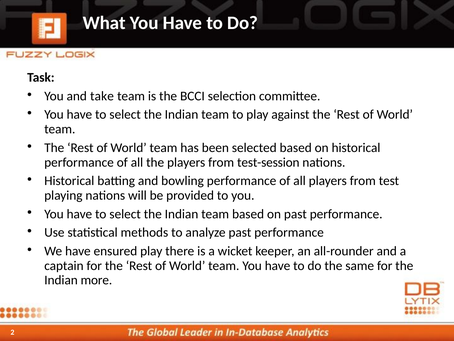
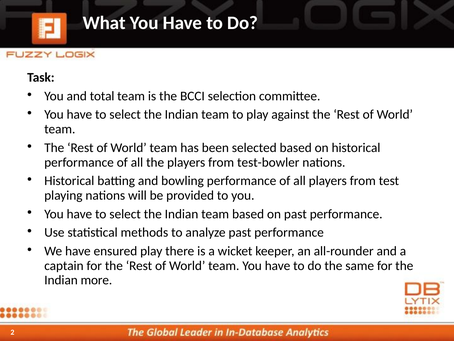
take: take -> total
test-session: test-session -> test-bowler
